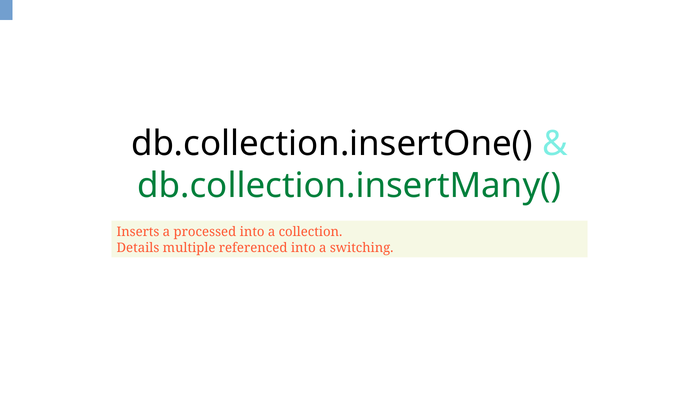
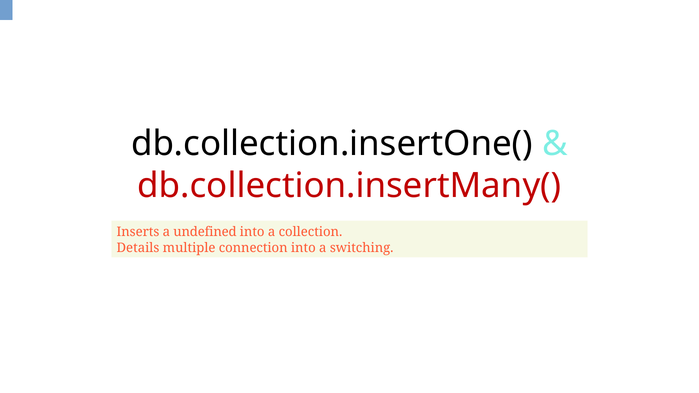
db.collection.insertMany( colour: green -> red
processed: processed -> undefined
referenced: referenced -> connection
